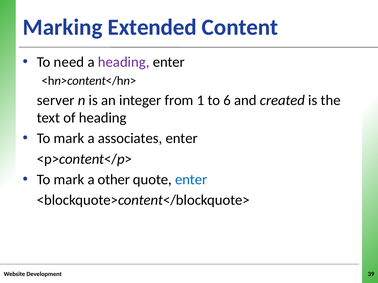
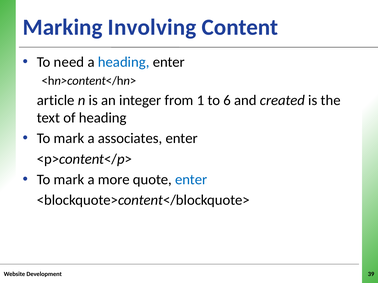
Extended: Extended -> Involving
heading at (124, 62) colour: purple -> blue
server: server -> article
other: other -> more
